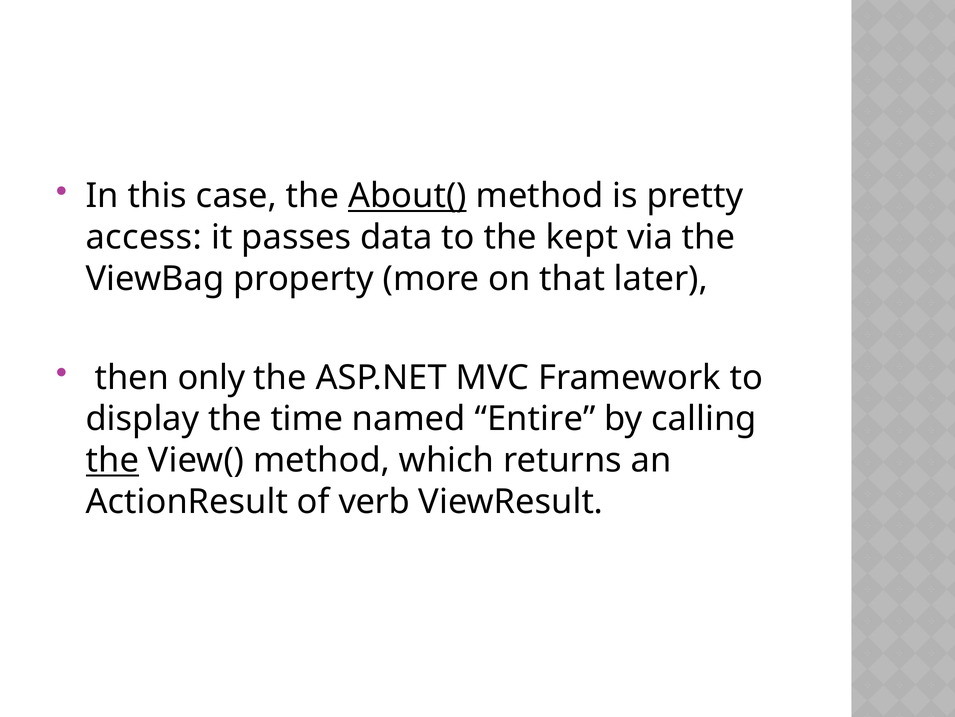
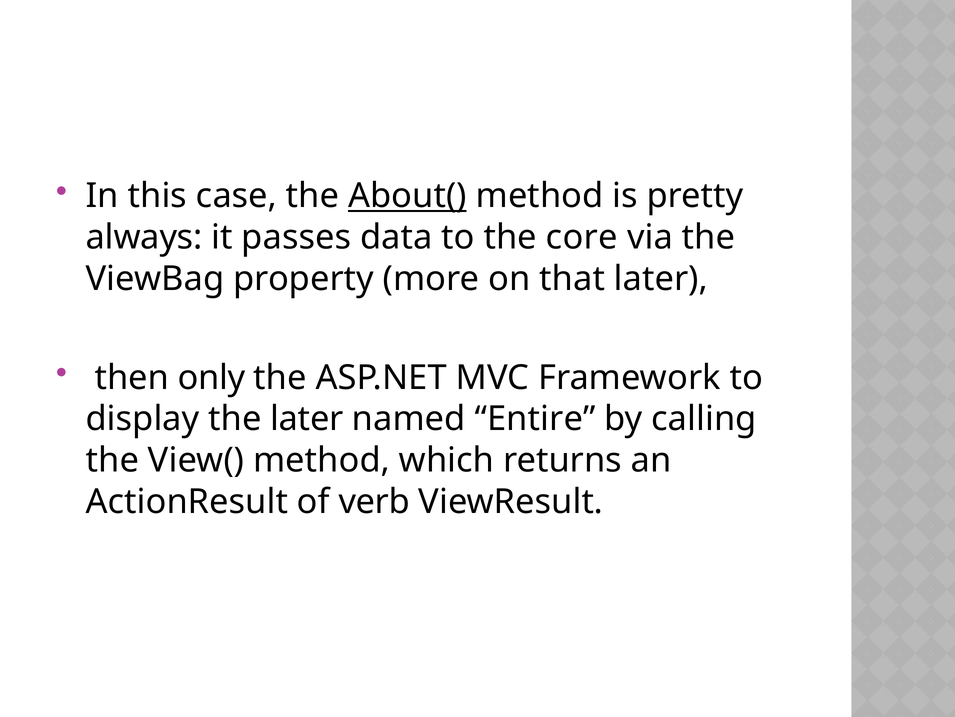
access: access -> always
kept: kept -> core
the time: time -> later
the at (112, 460) underline: present -> none
